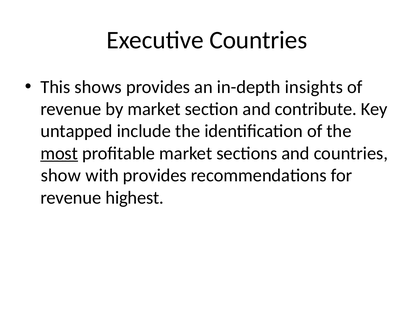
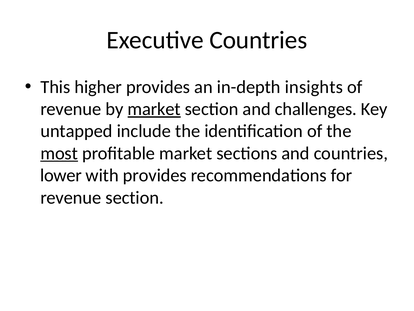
shows: shows -> higher
market at (154, 109) underline: none -> present
contribute: contribute -> challenges
show: show -> lower
revenue highest: highest -> section
